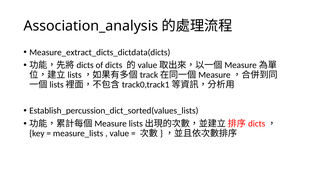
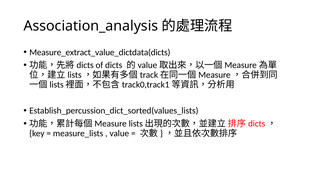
Measure_extract_dicts_dictdata(dicts: Measure_extract_dicts_dictdata(dicts -> Measure_extract_value_dictdata(dicts
